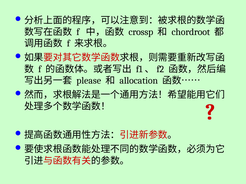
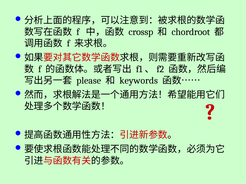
allocation: allocation -> keywords
